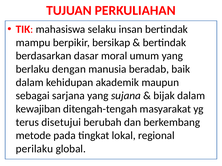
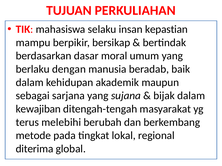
insan bertindak: bertindak -> kepastian
disetujui: disetujui -> melebihi
perilaku: perilaku -> diterima
